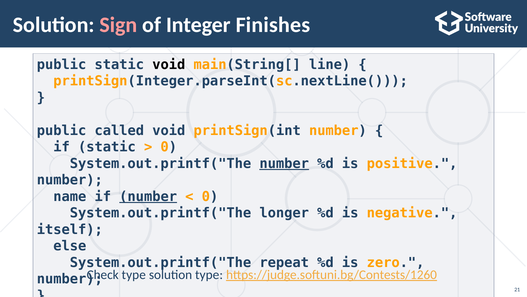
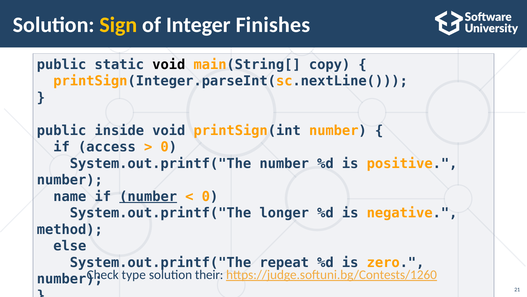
Sign colour: pink -> yellow
line: line -> copy
called: called -> inside
if static: static -> access
number at (284, 163) underline: present -> none
itself: itself -> method
solution type: type -> their
